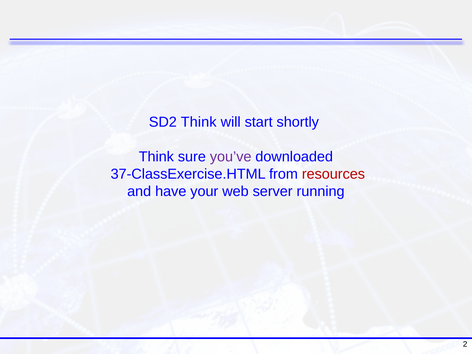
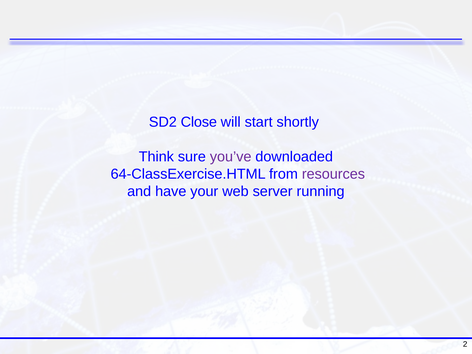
SD2 Think: Think -> Close
37-ClassExercise.HTML: 37-ClassExercise.HTML -> 64-ClassExercise.HTML
resources colour: red -> purple
